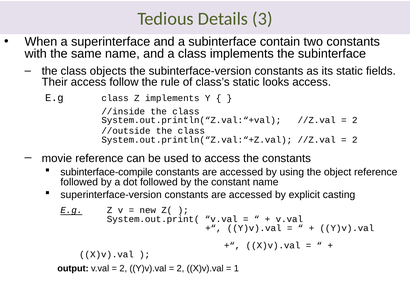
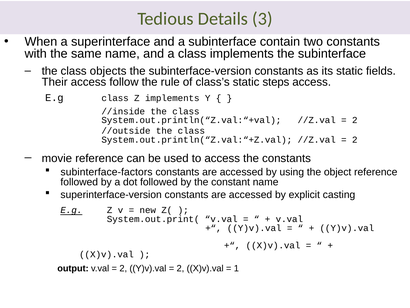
looks: looks -> steps
subinterface-compile: subinterface-compile -> subinterface-factors
